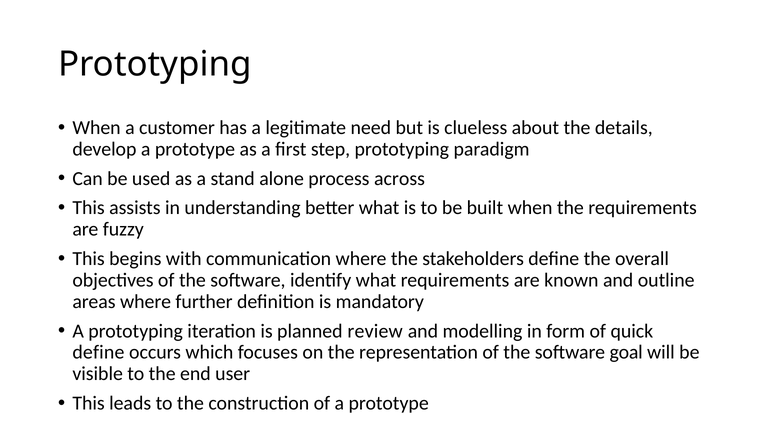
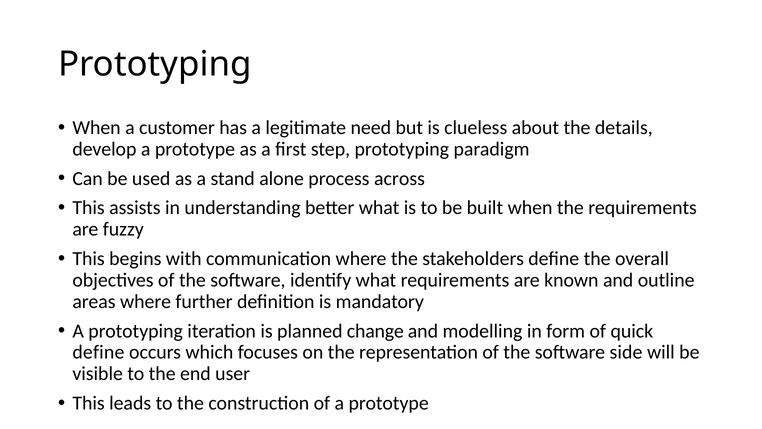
review: review -> change
goal: goal -> side
